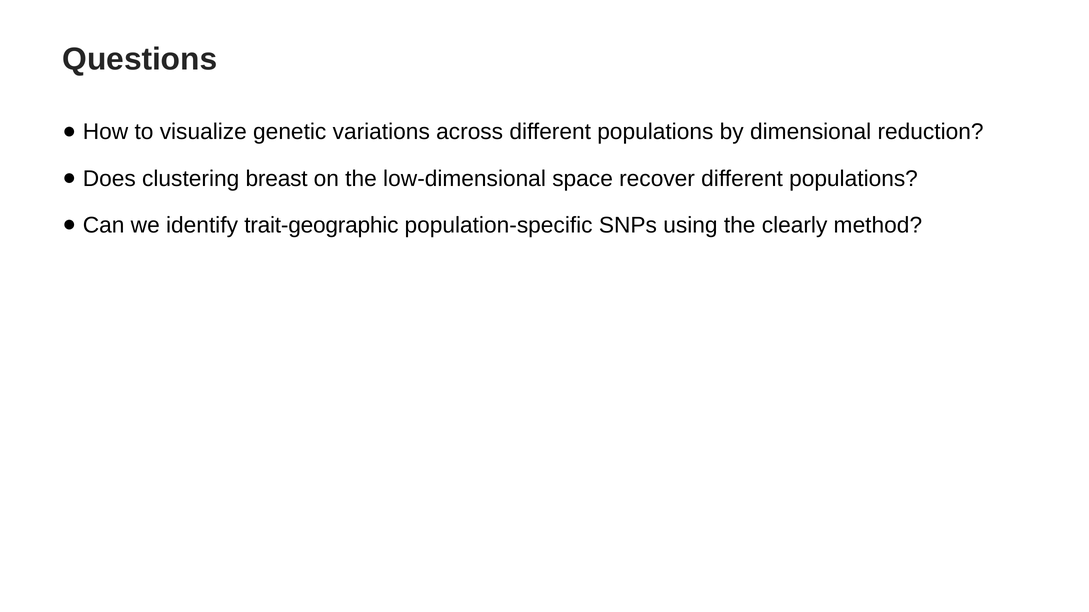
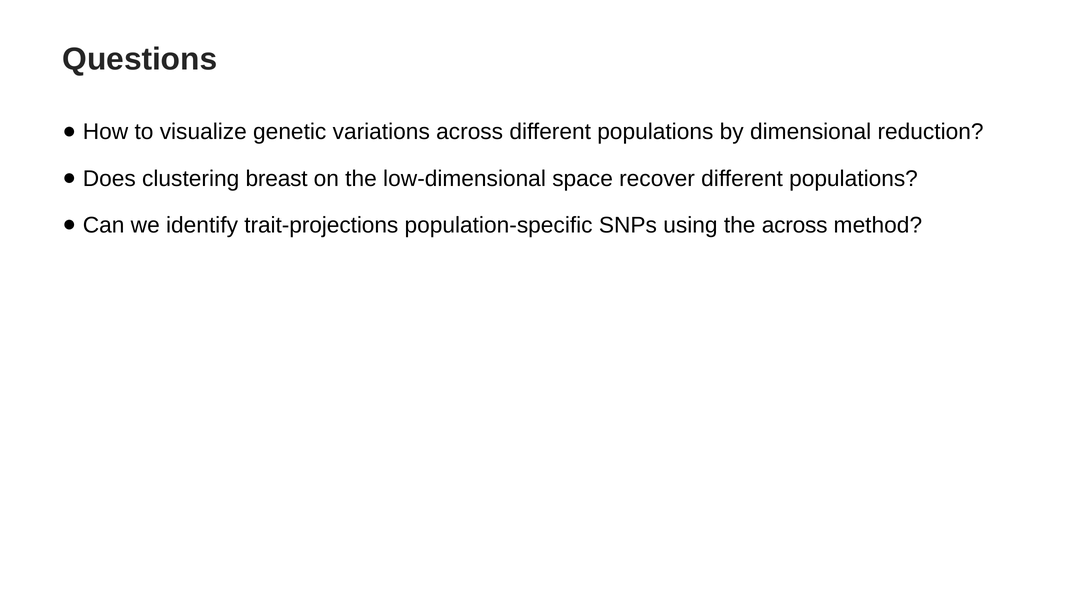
trait-geographic: trait-geographic -> trait-projections
the clearly: clearly -> across
